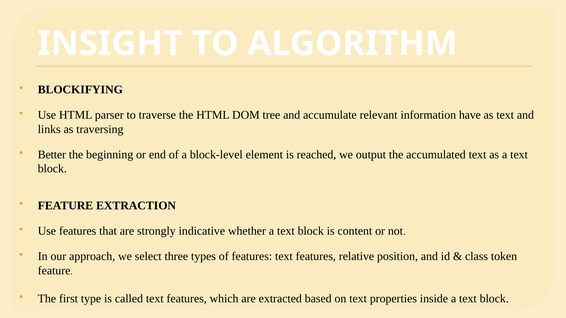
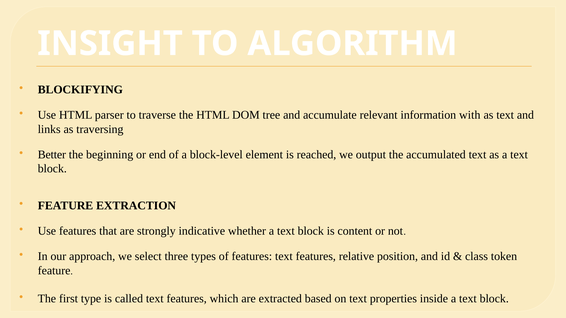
have: have -> with
